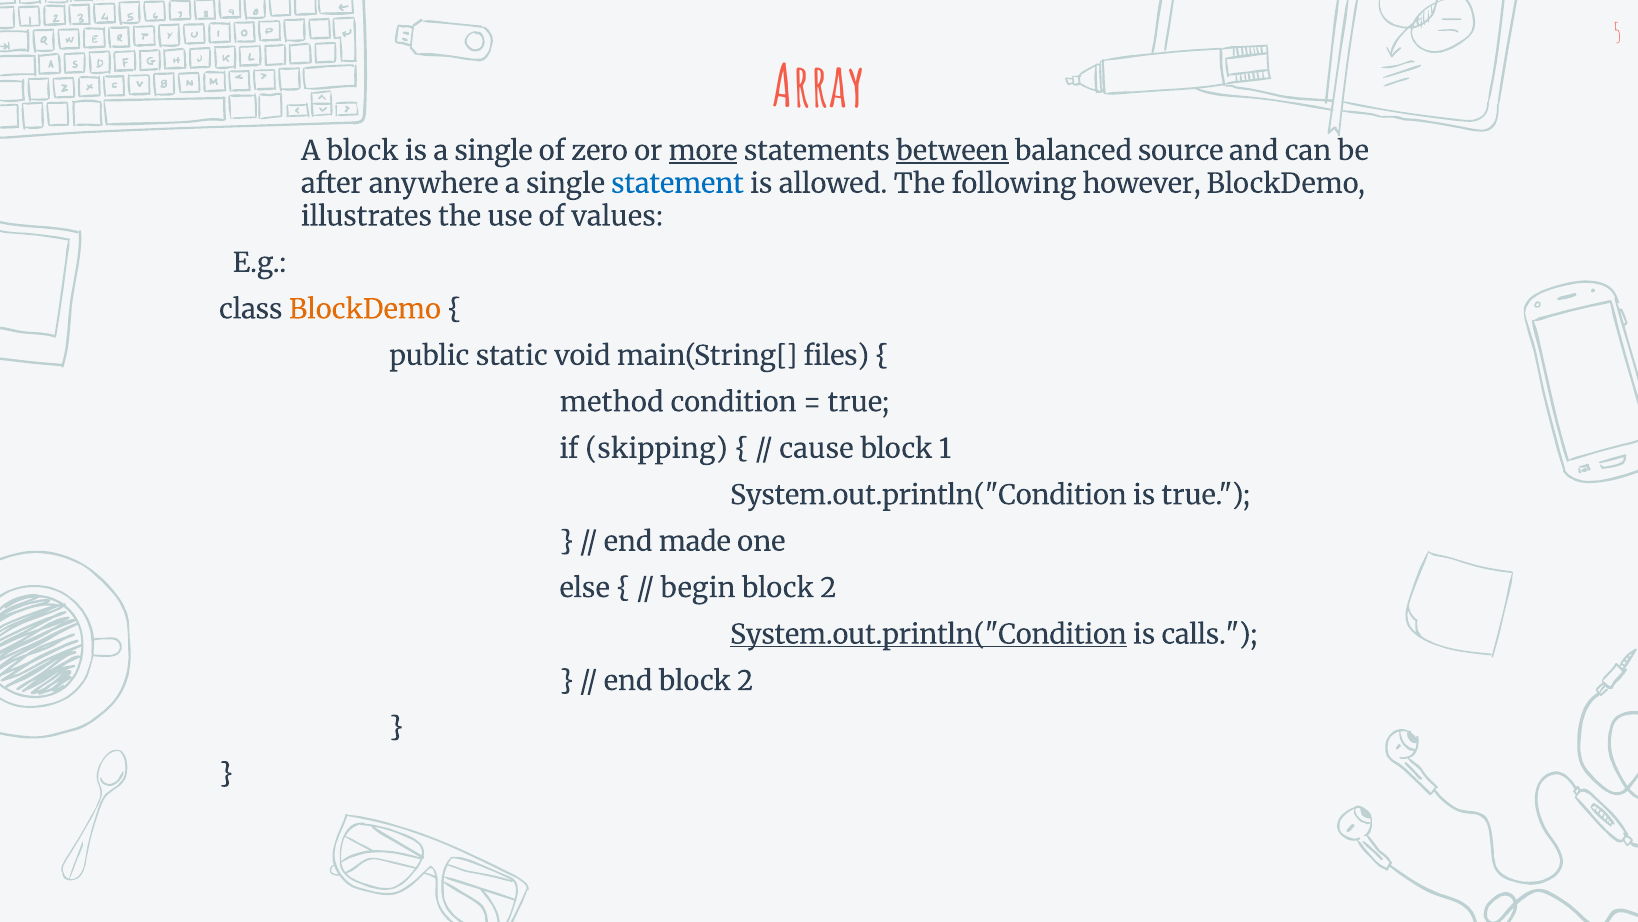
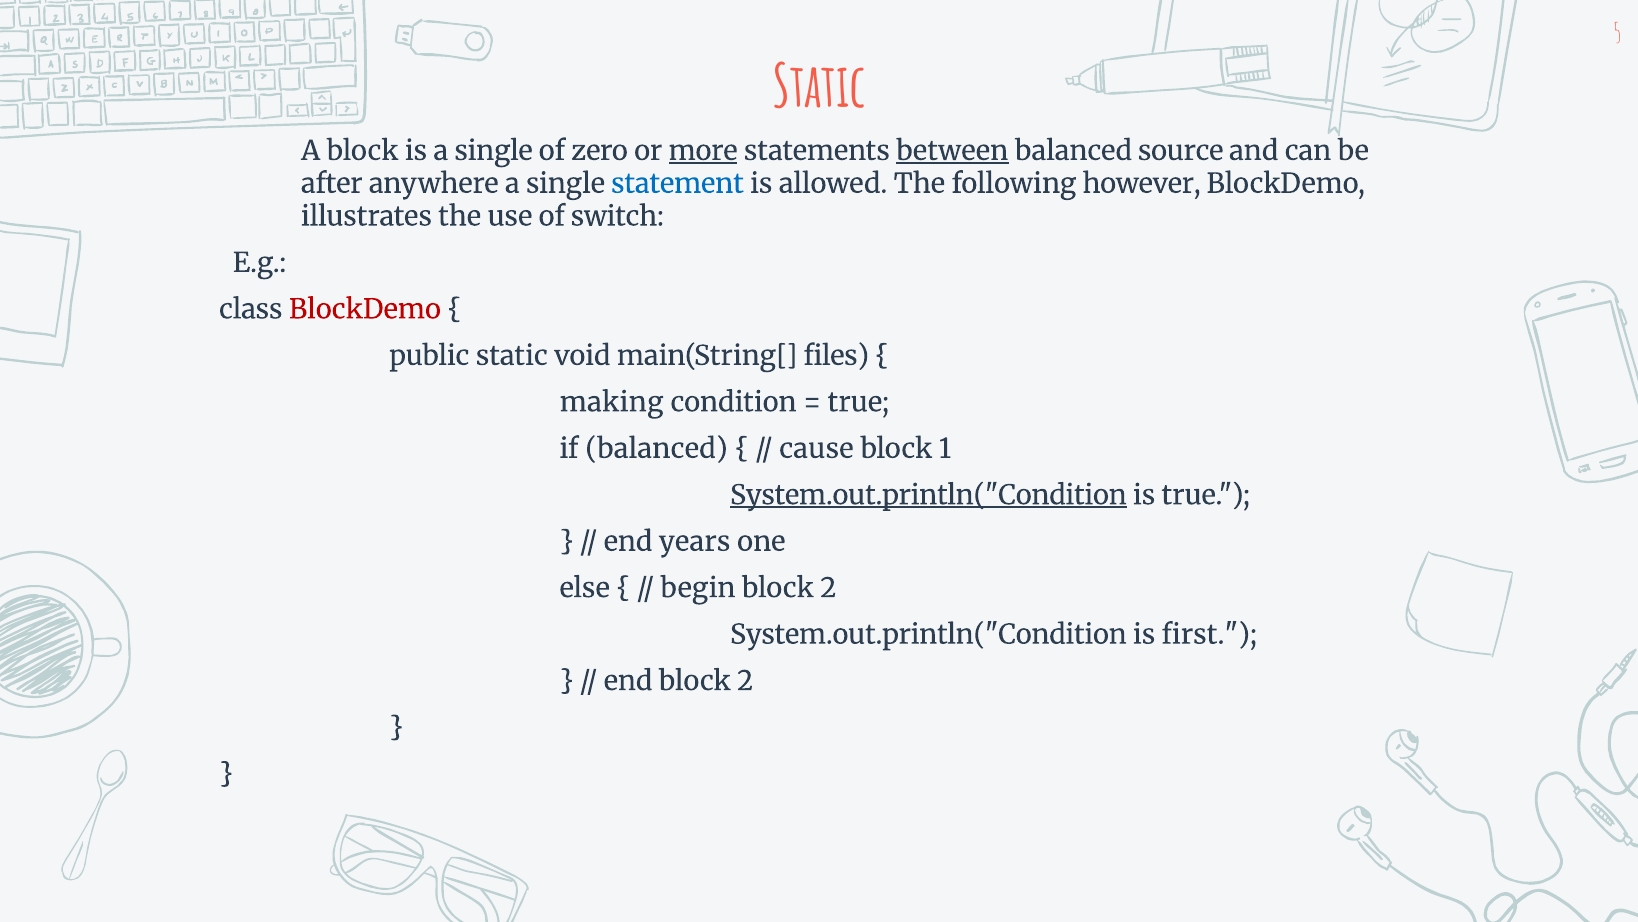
Array at (819, 88): Array -> Static
values: values -> switch
BlockDemo at (365, 309) colour: orange -> red
method: method -> making
if skipping: skipping -> balanced
System.out.println("Condition at (928, 495) underline: none -> present
made: made -> years
System.out.println("Condition at (928, 634) underline: present -> none
calls: calls -> first
